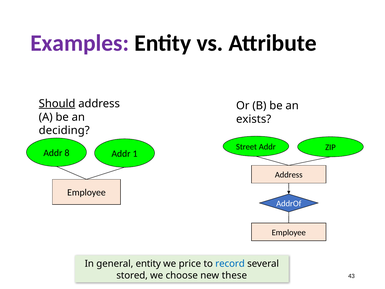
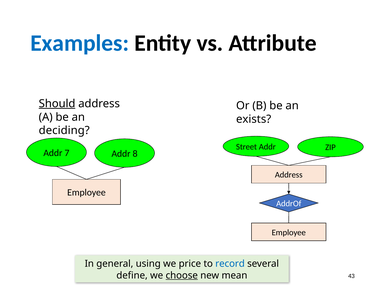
Examples colour: purple -> blue
8: 8 -> 7
1: 1 -> 8
general entity: entity -> using
stored: stored -> define
choose underline: none -> present
these: these -> mean
